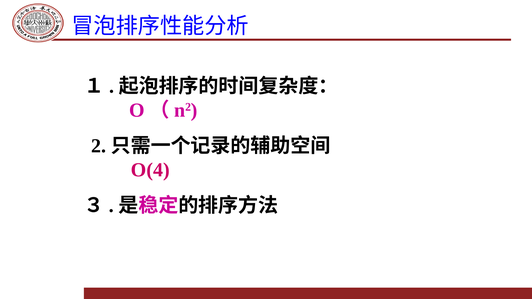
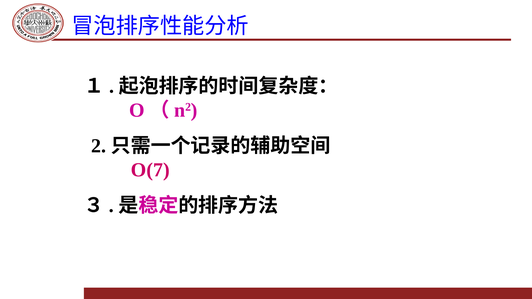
O(4: O(4 -> O(7
